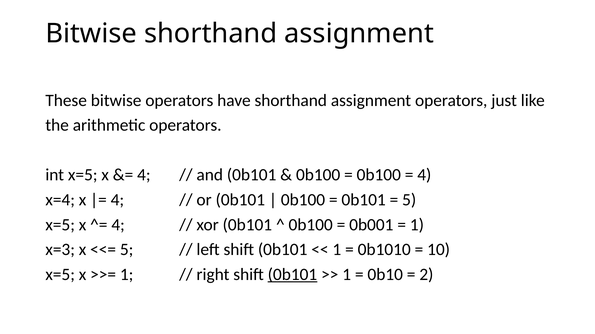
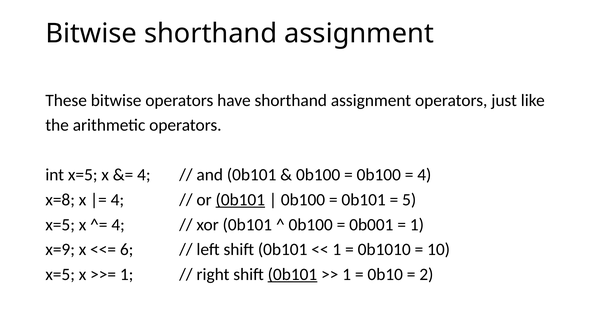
x=4: x=4 -> x=8
0b101 at (240, 200) underline: none -> present
x=3: x=3 -> x=9
5 at (127, 250): 5 -> 6
